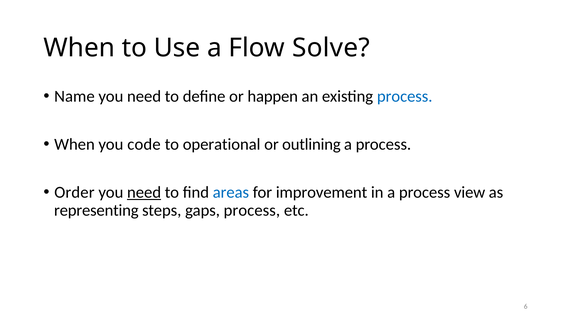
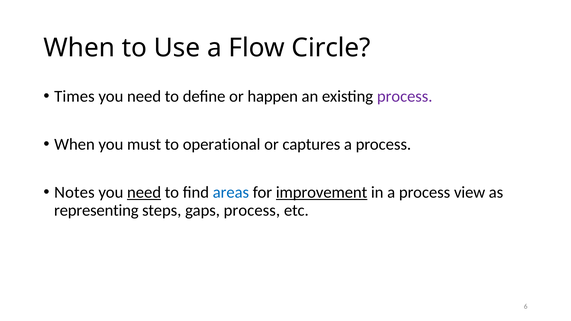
Solve: Solve -> Circle
Name: Name -> Times
process at (405, 97) colour: blue -> purple
code: code -> must
outlining: outlining -> captures
Order: Order -> Notes
improvement underline: none -> present
